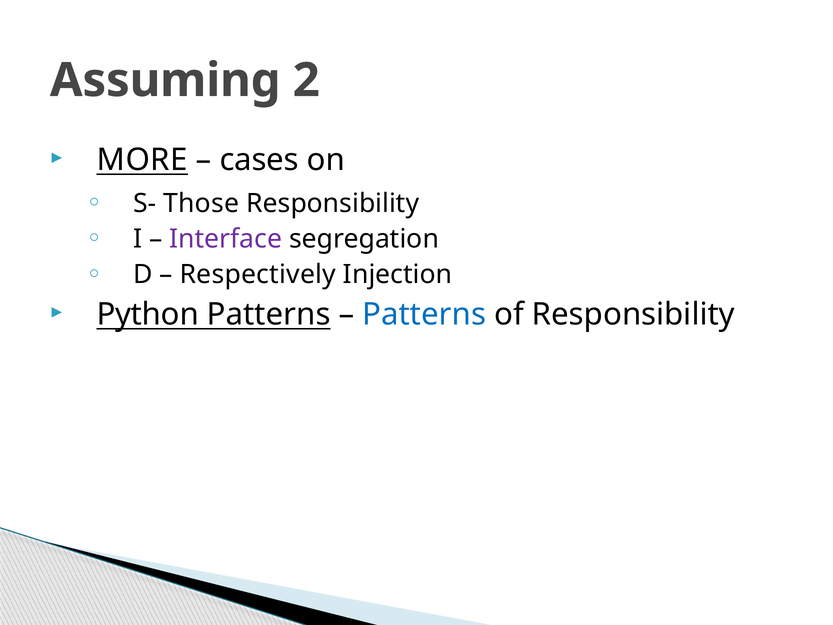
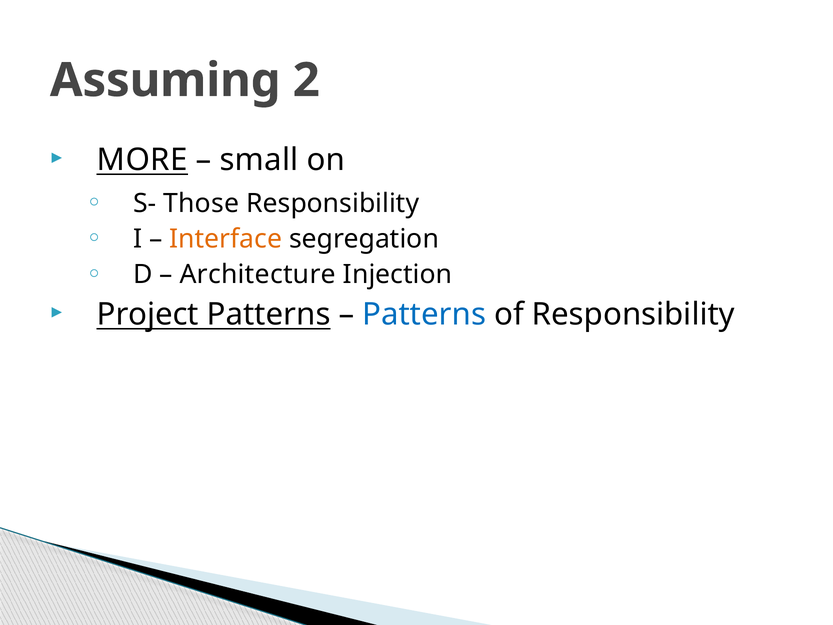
cases: cases -> small
Interface colour: purple -> orange
Respectively: Respectively -> Architecture
Python: Python -> Project
